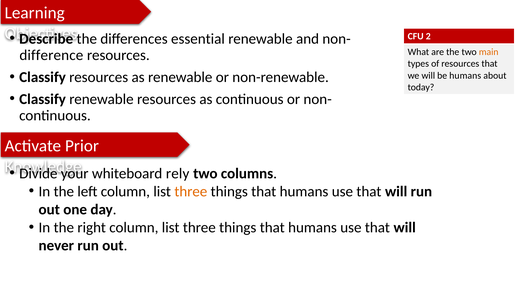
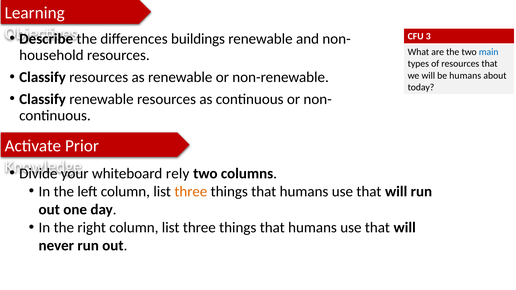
essential: essential -> buildings
2: 2 -> 3
main colour: orange -> blue
difference: difference -> household
